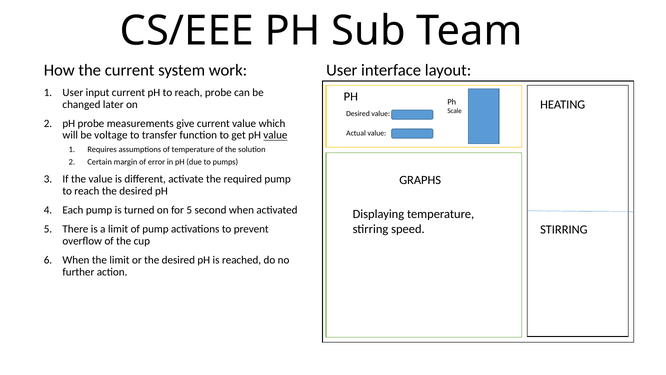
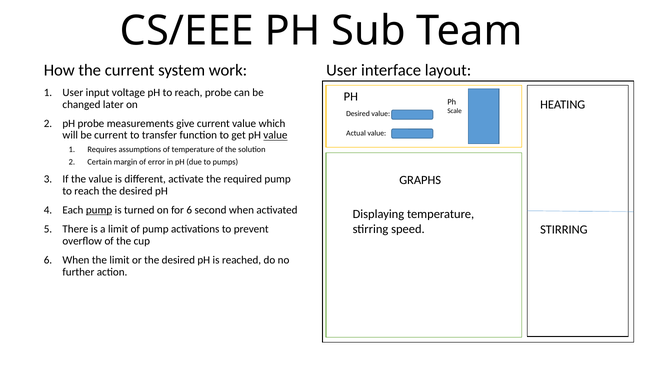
input current: current -> voltage
be voltage: voltage -> current
pump at (99, 210) underline: none -> present
for 5: 5 -> 6
